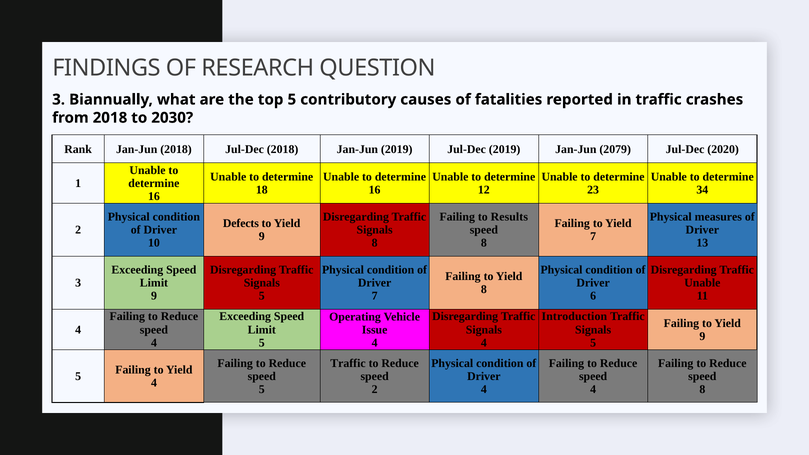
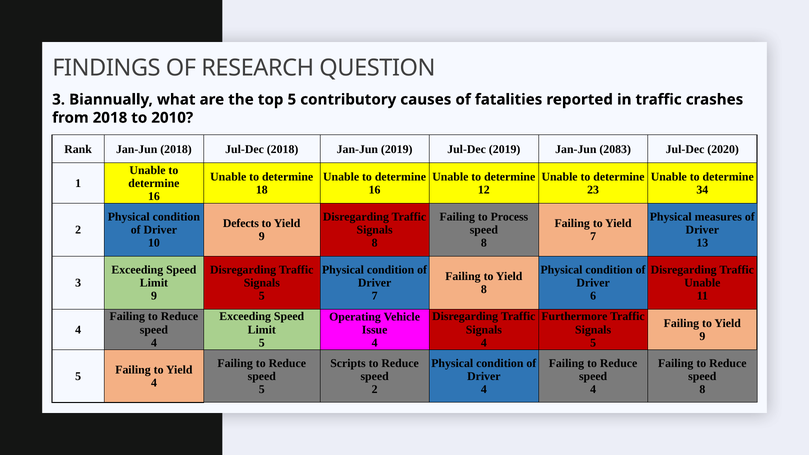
2030: 2030 -> 2010
2079: 2079 -> 2083
Results: Results -> Process
Introduction: Introduction -> Furthermore
Traffic at (348, 363): Traffic -> Scripts
